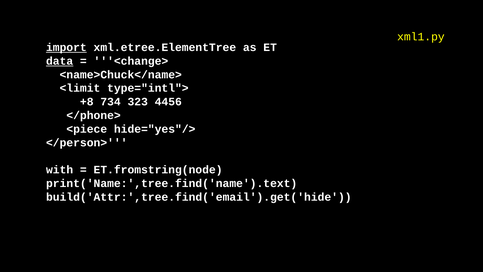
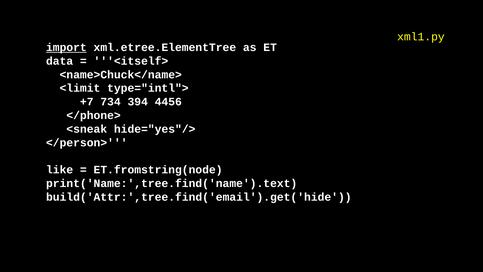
data underline: present -> none
<change>: <change> -> <itself>
+8: +8 -> +7
323: 323 -> 394
<piece: <piece -> <sneak
with: with -> like
